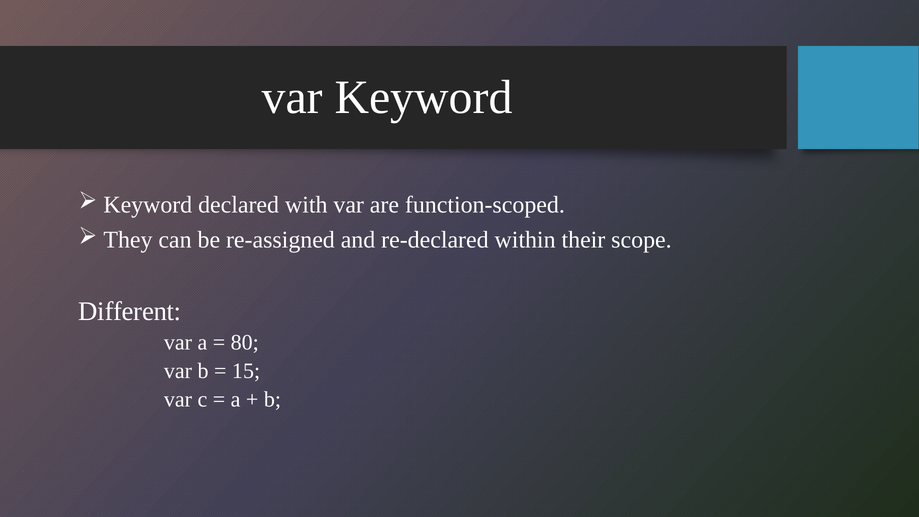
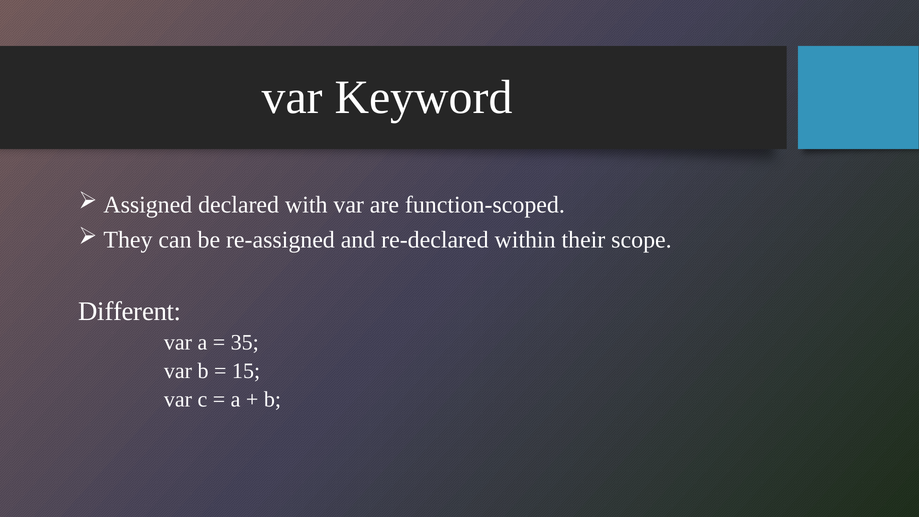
Keyword at (148, 205): Keyword -> Assigned
80: 80 -> 35
